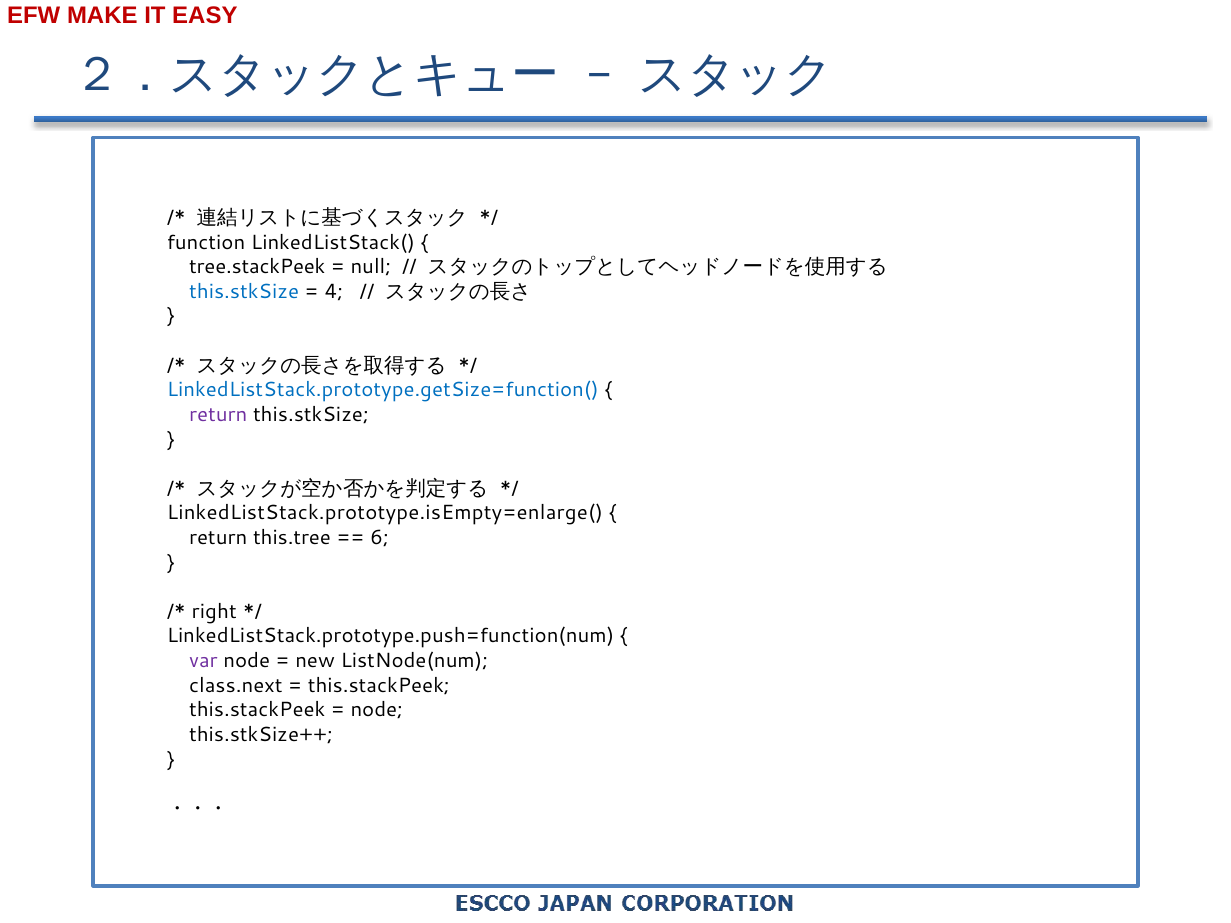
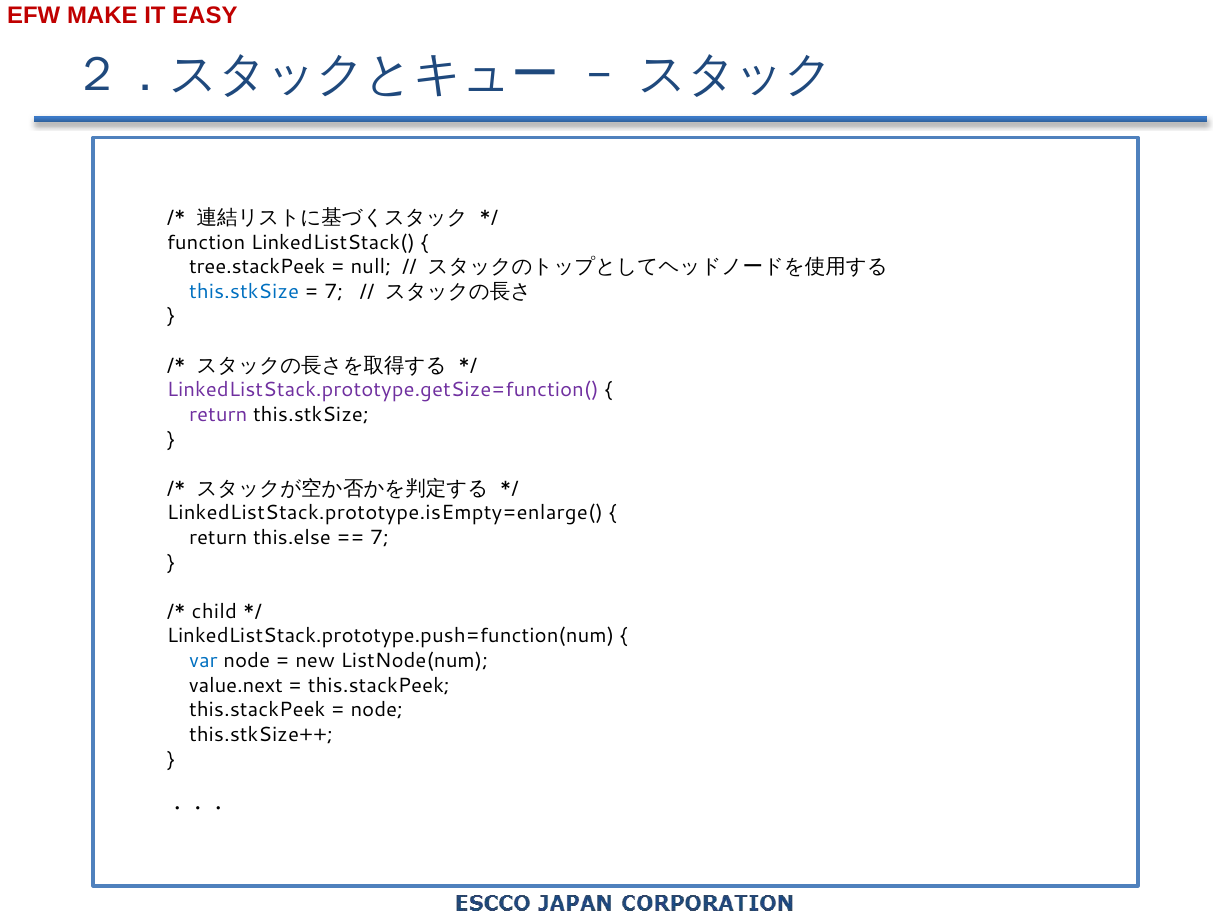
4 at (334, 292): 4 -> 7
LinkedListStack.prototype.getSize=function( colour: blue -> purple
this.tree: this.tree -> this.else
6 at (380, 538): 6 -> 7
right: right -> child
var colour: purple -> blue
class.next: class.next -> value.next
